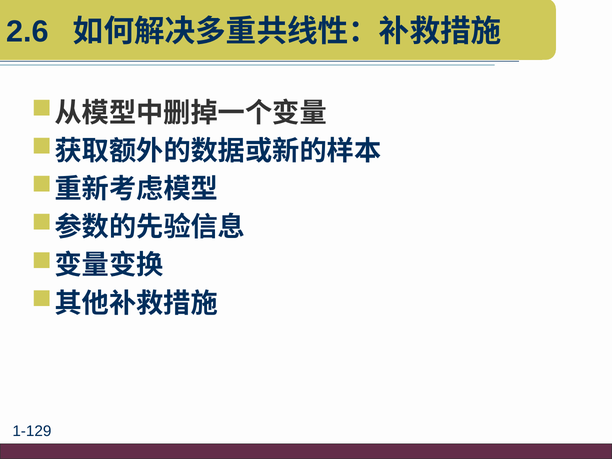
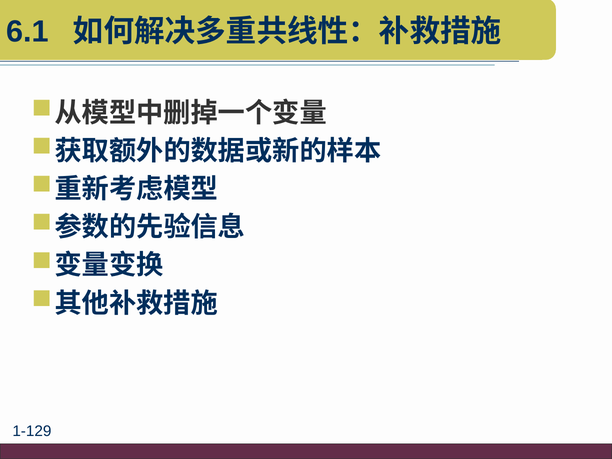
2.6: 2.6 -> 6.1
